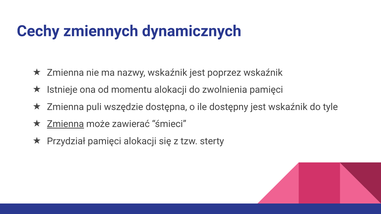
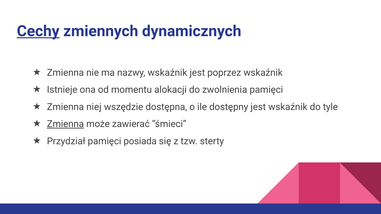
Cechy underline: none -> present
puli: puli -> niej
pamięci alokacji: alokacji -> posiada
